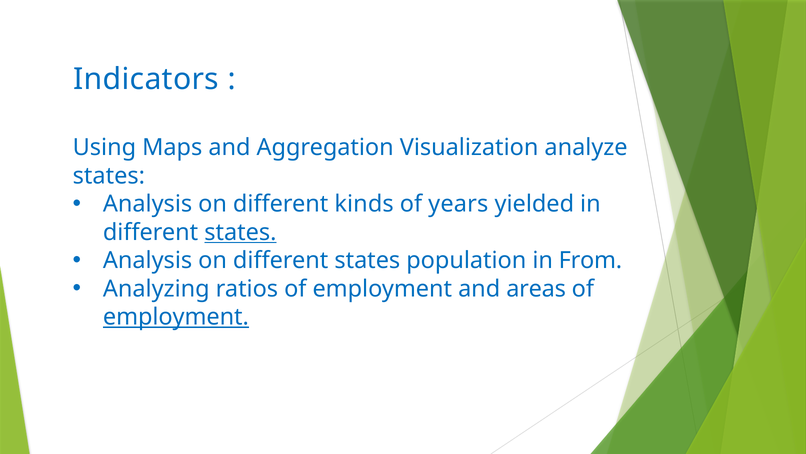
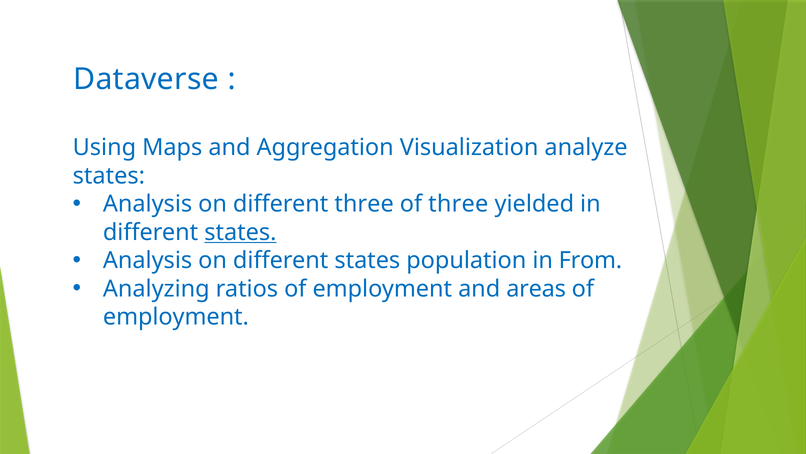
Indicators: Indicators -> Dataverse
different kinds: kinds -> three
of years: years -> three
employment at (176, 317) underline: present -> none
